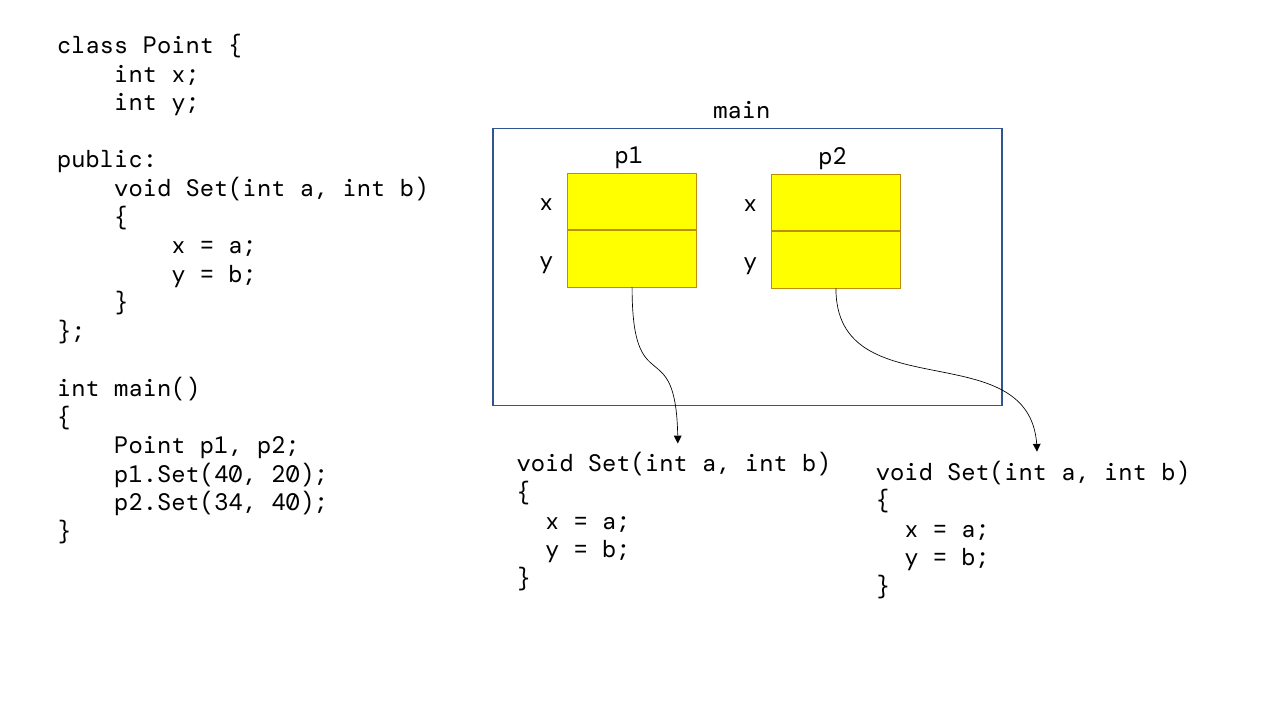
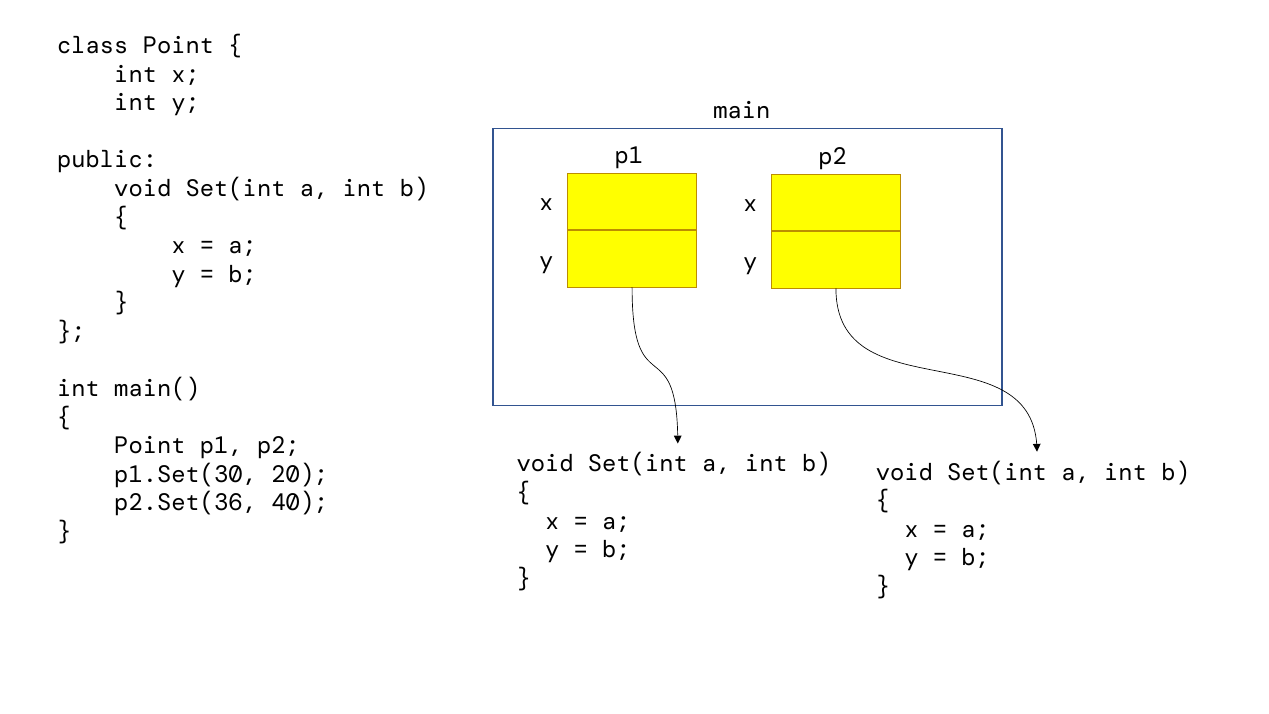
p1.Set(40: p1.Set(40 -> p1.Set(30
p2.Set(34: p2.Set(34 -> p2.Set(36
